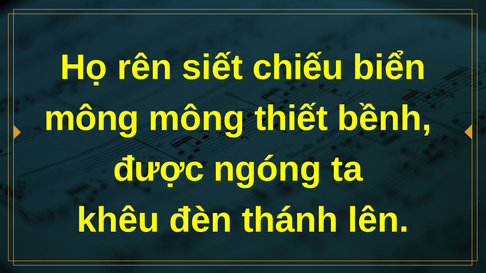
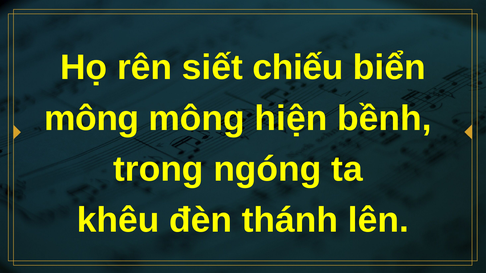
thiết: thiết -> hiện
được: được -> trong
